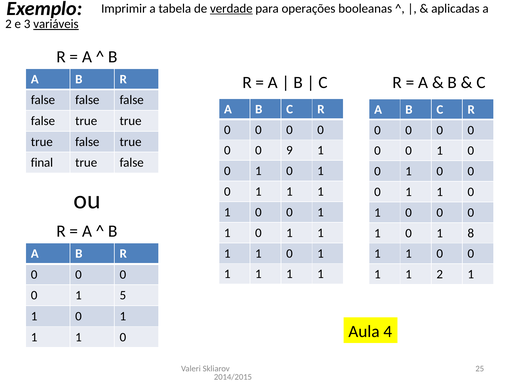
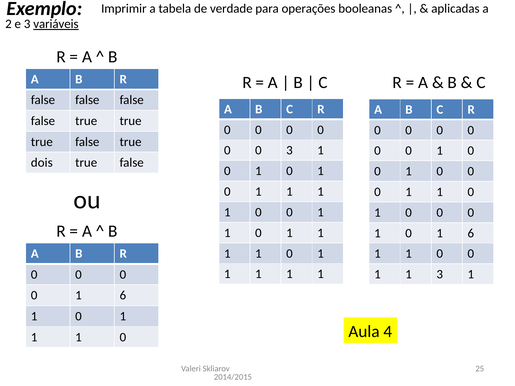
verdade underline: present -> none
0 9: 9 -> 3
final: final -> dois
1 0 1 8: 8 -> 6
1 2: 2 -> 3
5 at (123, 296): 5 -> 6
